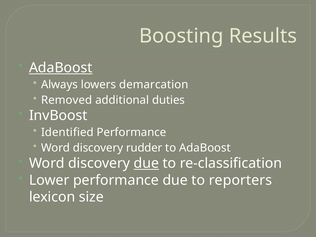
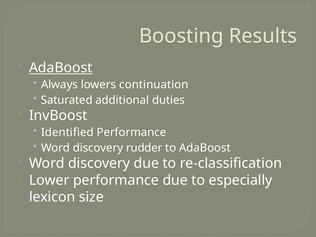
demarcation: demarcation -> continuation
Removed: Removed -> Saturated
due at (146, 163) underline: present -> none
reporters: reporters -> especially
